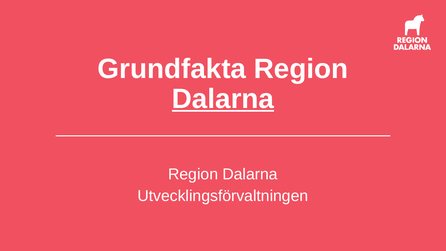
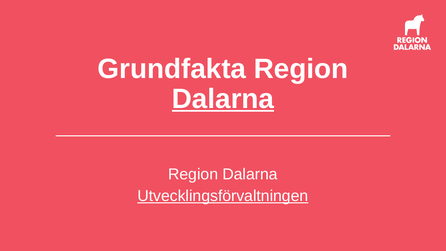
Utvecklingsförvaltningen underline: none -> present
